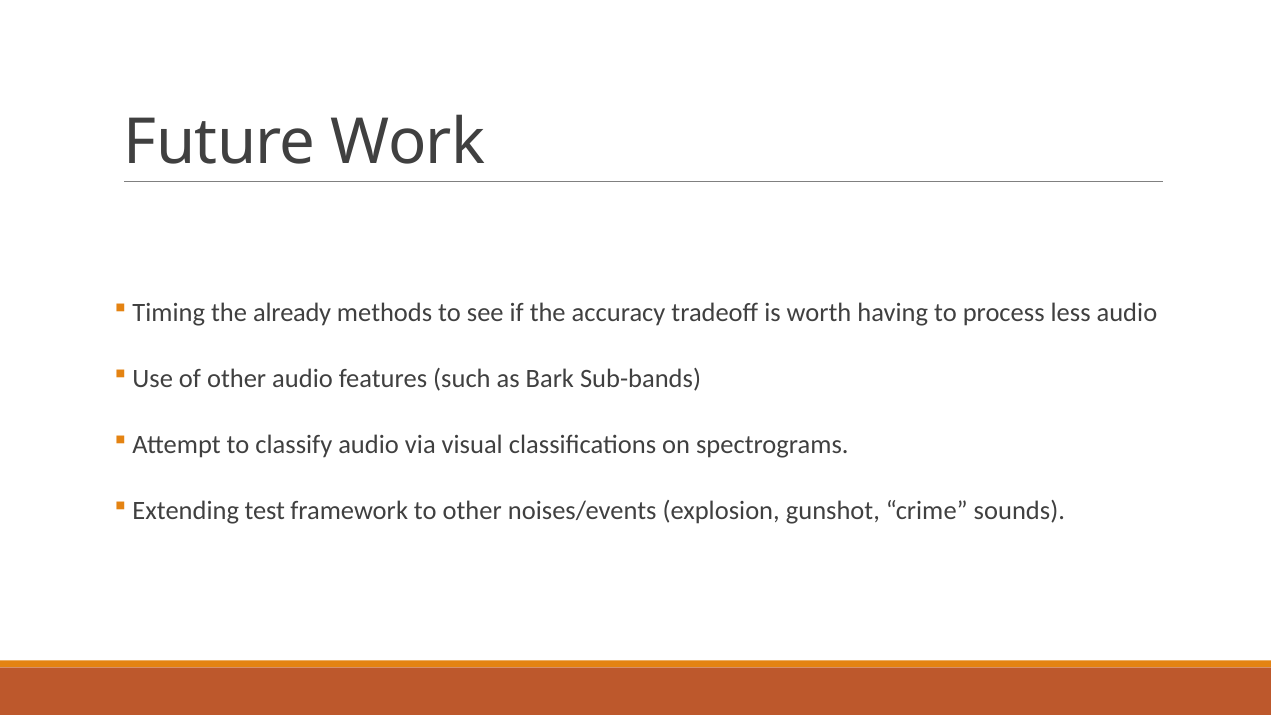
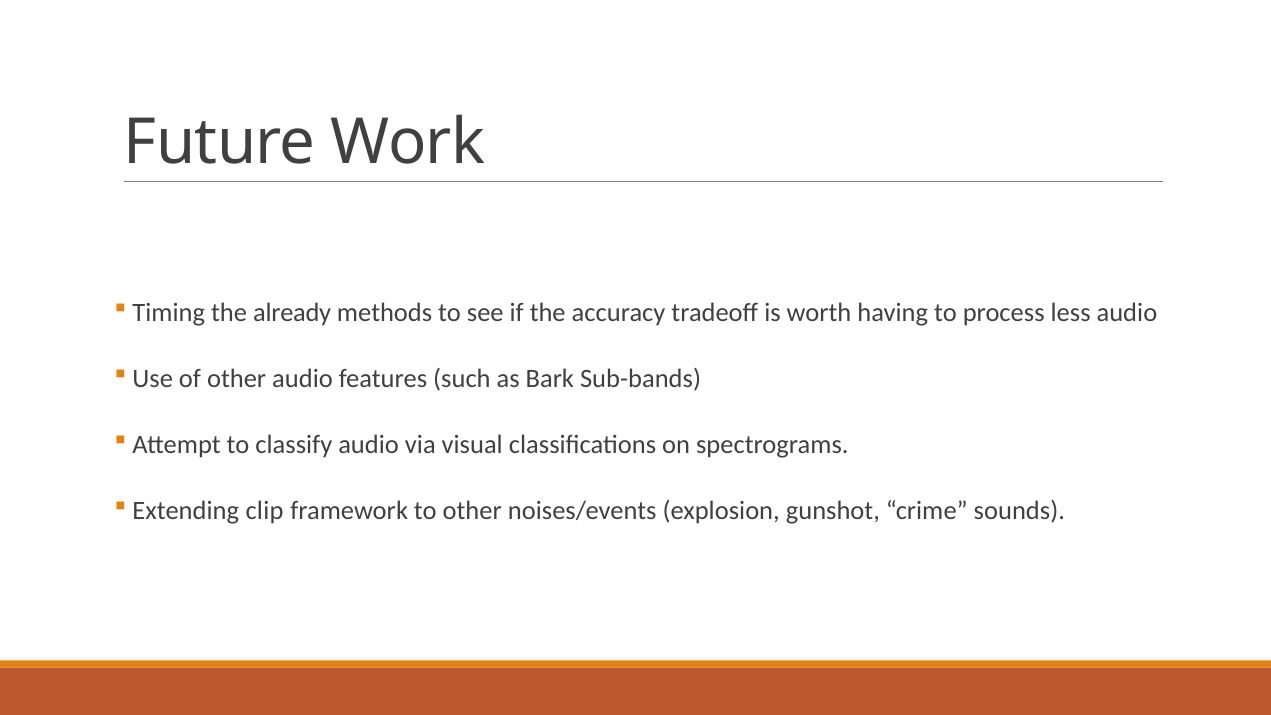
test: test -> clip
